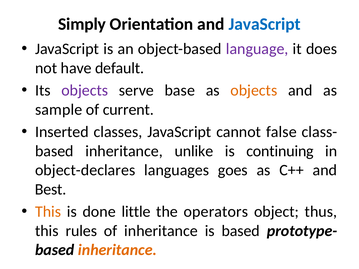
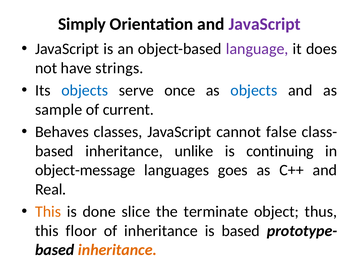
JavaScript at (265, 24) colour: blue -> purple
default: default -> strings
objects at (85, 90) colour: purple -> blue
base: base -> once
objects at (254, 90) colour: orange -> blue
Inserted: Inserted -> Behaves
object-declares: object-declares -> object-message
Best: Best -> Real
little: little -> slice
operators: operators -> terminate
rules: rules -> floor
